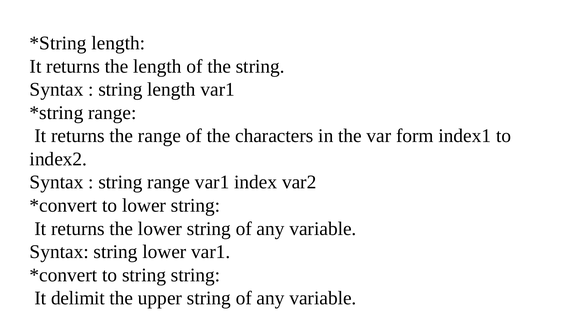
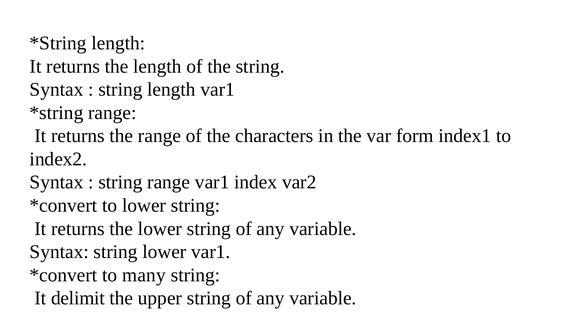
to string: string -> many
